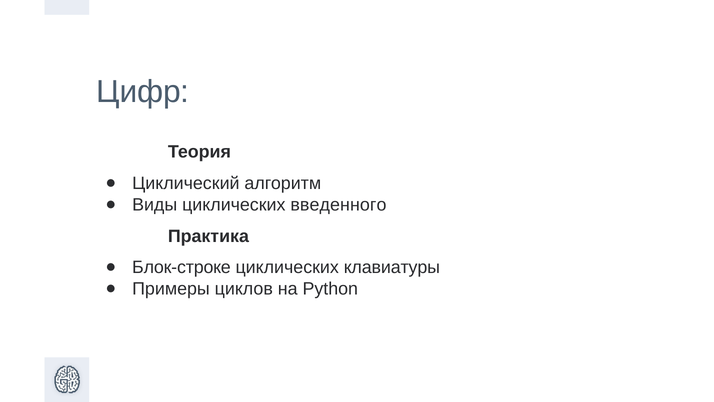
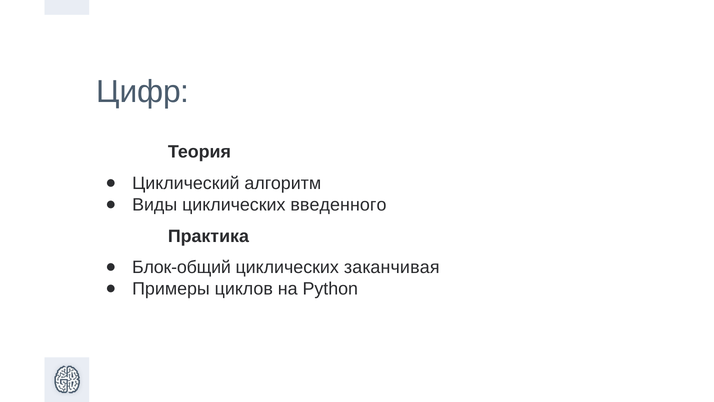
Блок-строке: Блок-строке -> Блок-общий
клавиатуры: клавиатуры -> заканчивая
